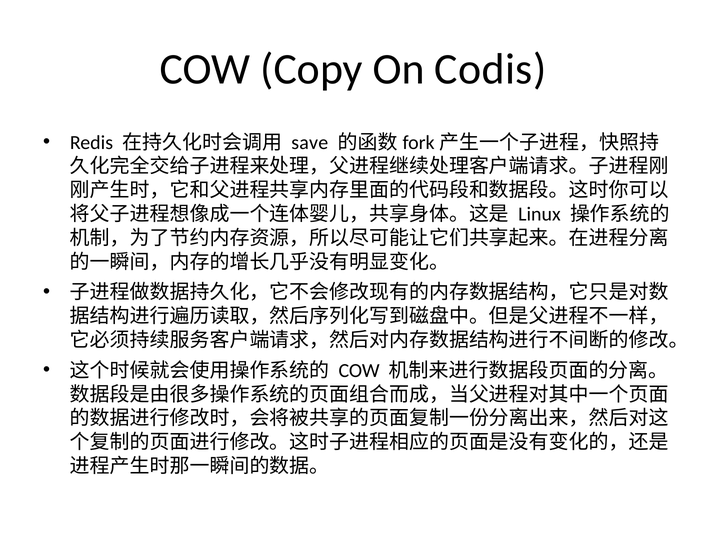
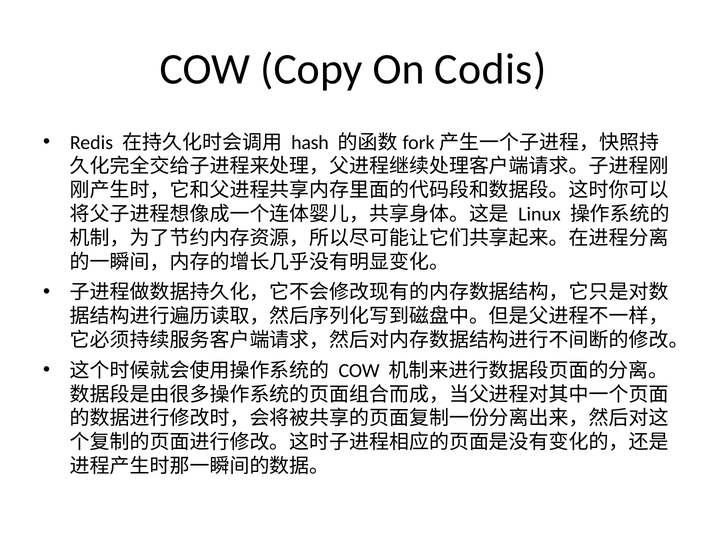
save: save -> hash
